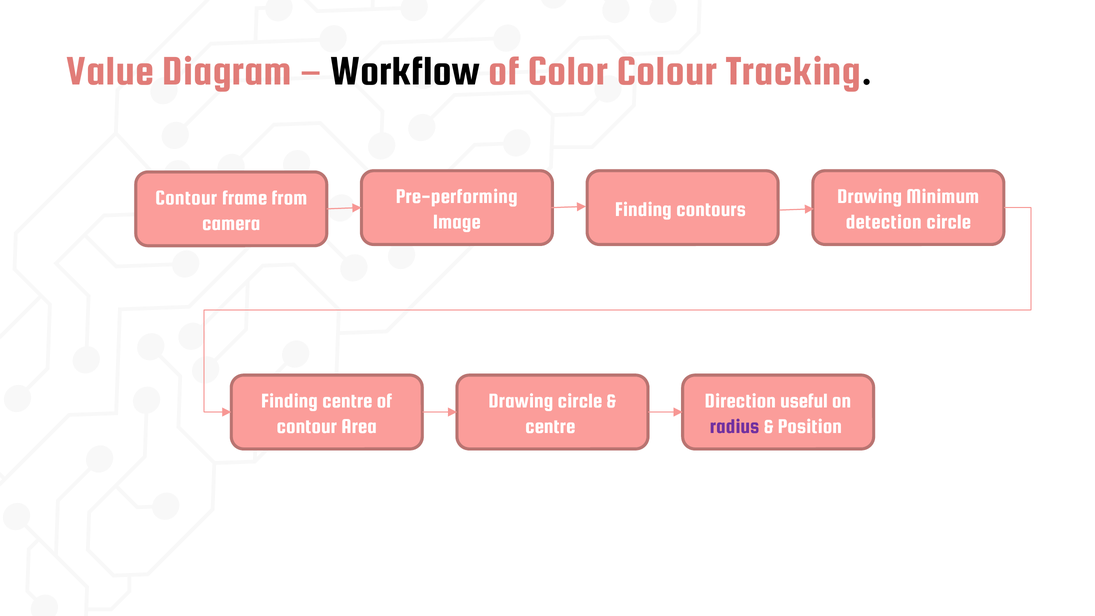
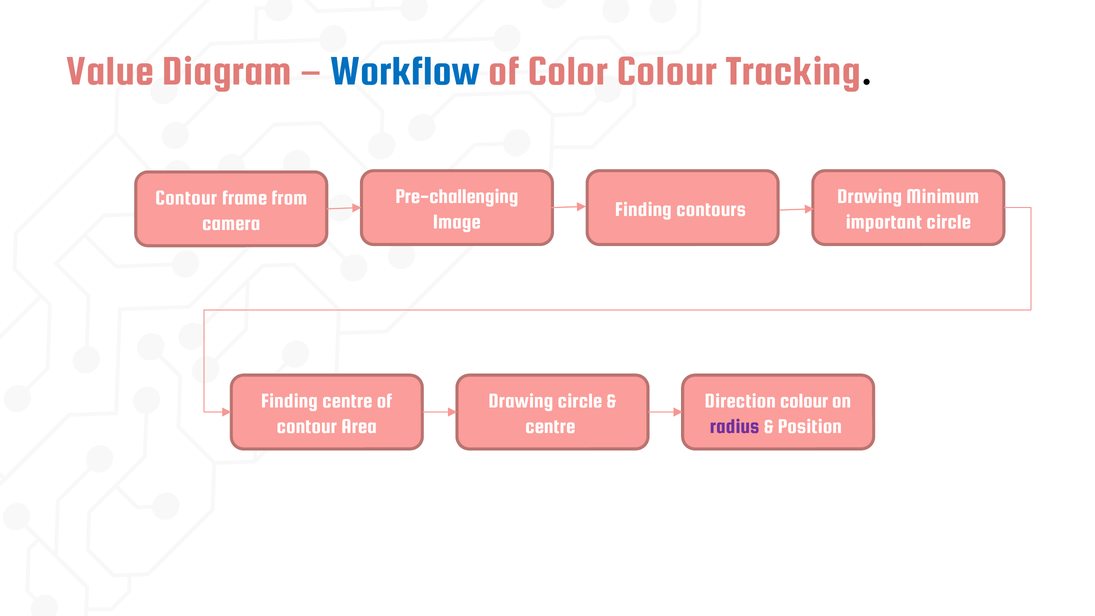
Workflow colour: black -> blue
Pre-performing: Pre-performing -> Pre-challenging
detection: detection -> important
Direction useful: useful -> colour
